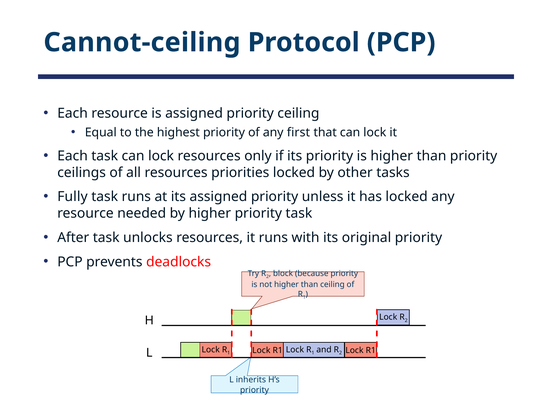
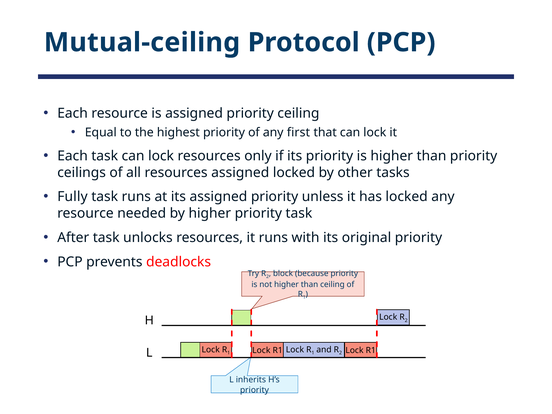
Cannot-ceiling: Cannot-ceiling -> Mutual-ceiling
resources priorities: priorities -> assigned
